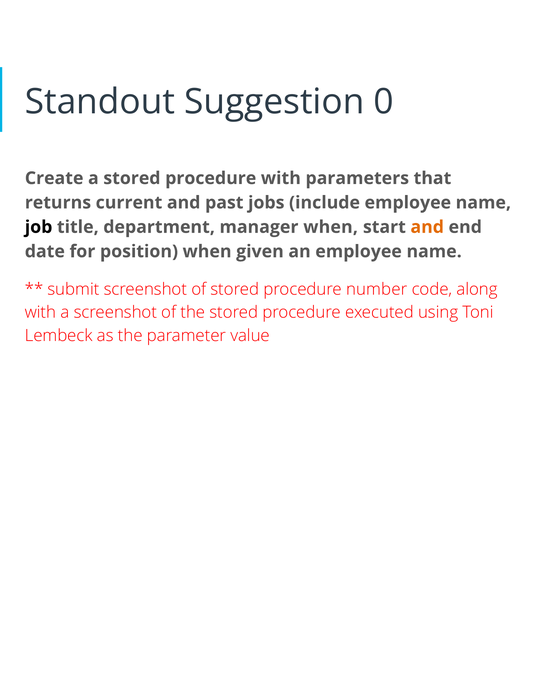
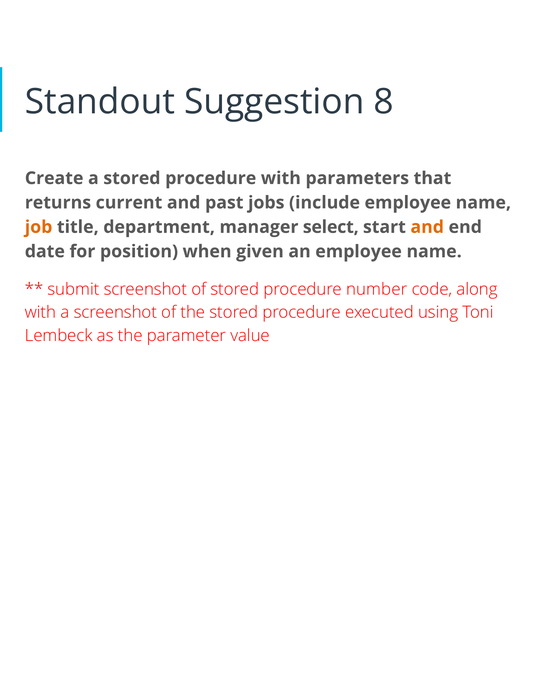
0: 0 -> 8
job colour: black -> orange
manager when: when -> select
